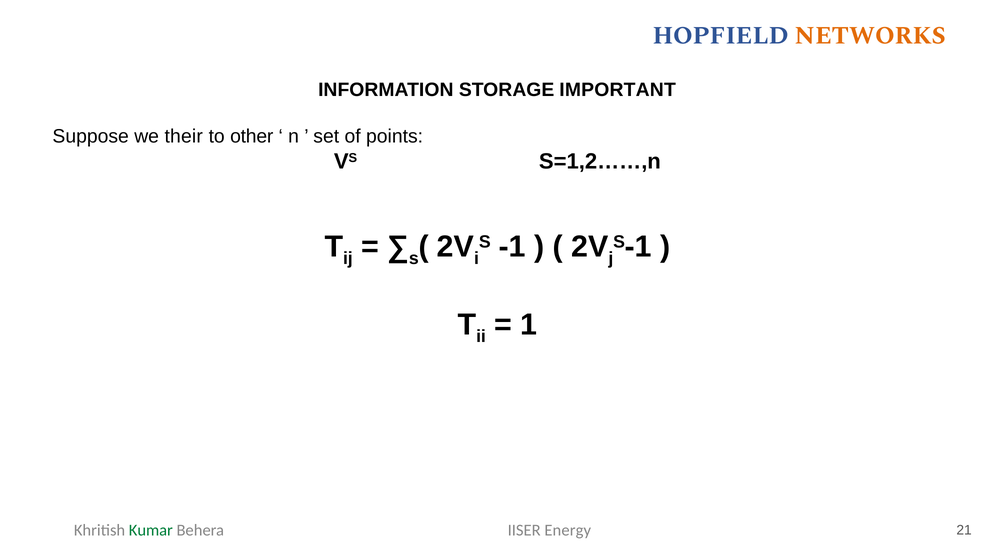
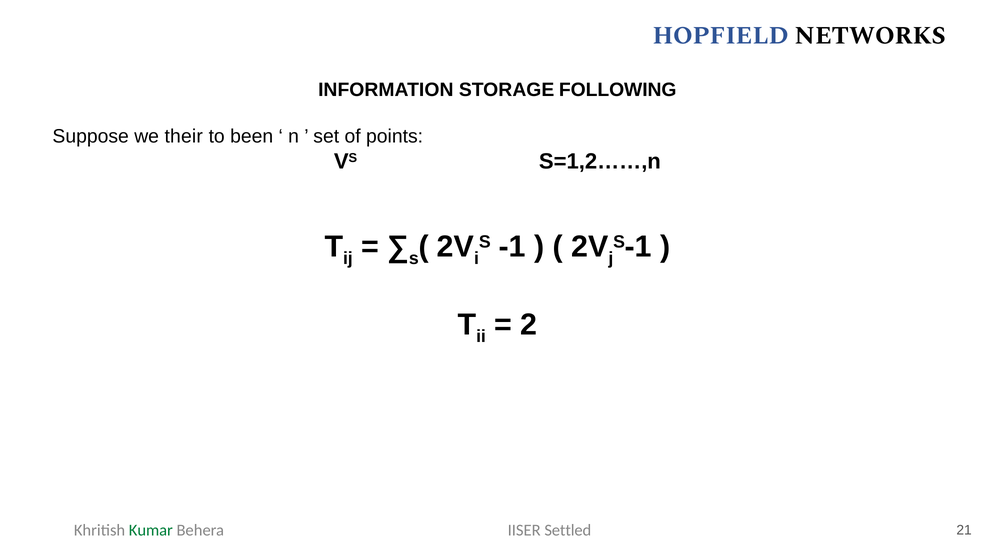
NETWORKS colour: orange -> black
IMPORTANT: IMPORTANT -> FOLLOWING
other: other -> been
1: 1 -> 2
Energy: Energy -> Settled
